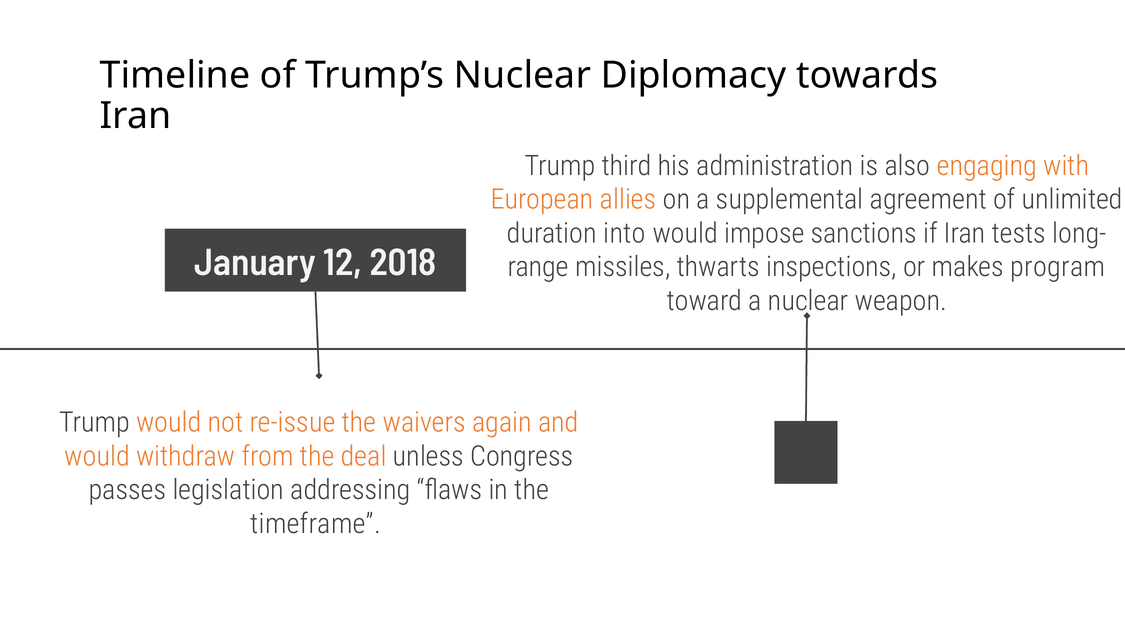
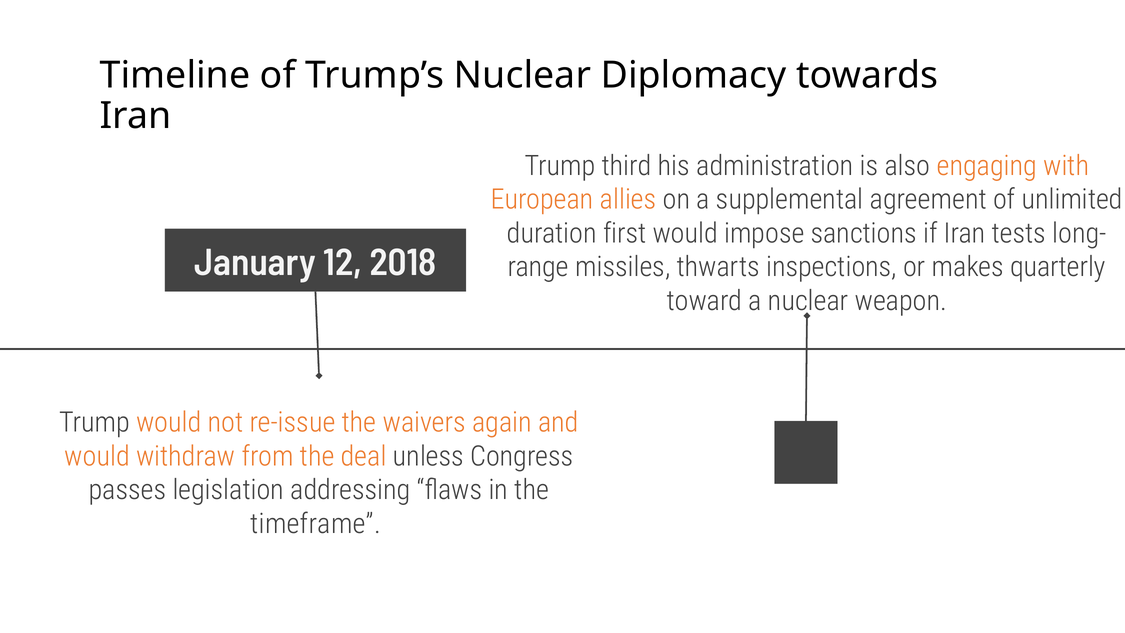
into: into -> first
program: program -> quarterly
